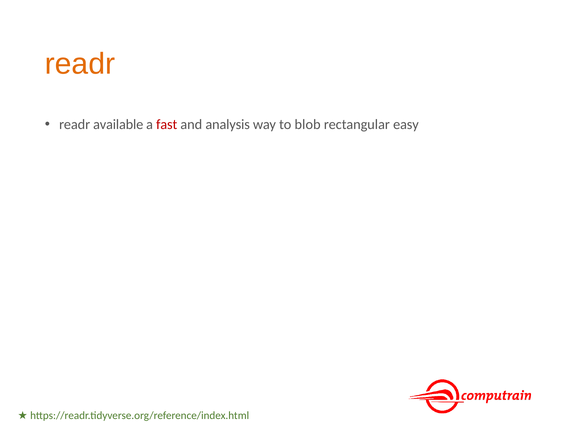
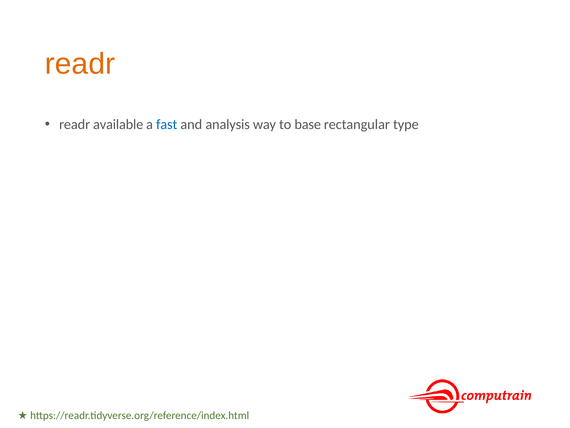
fast colour: red -> blue
blob: blob -> base
easy: easy -> type
